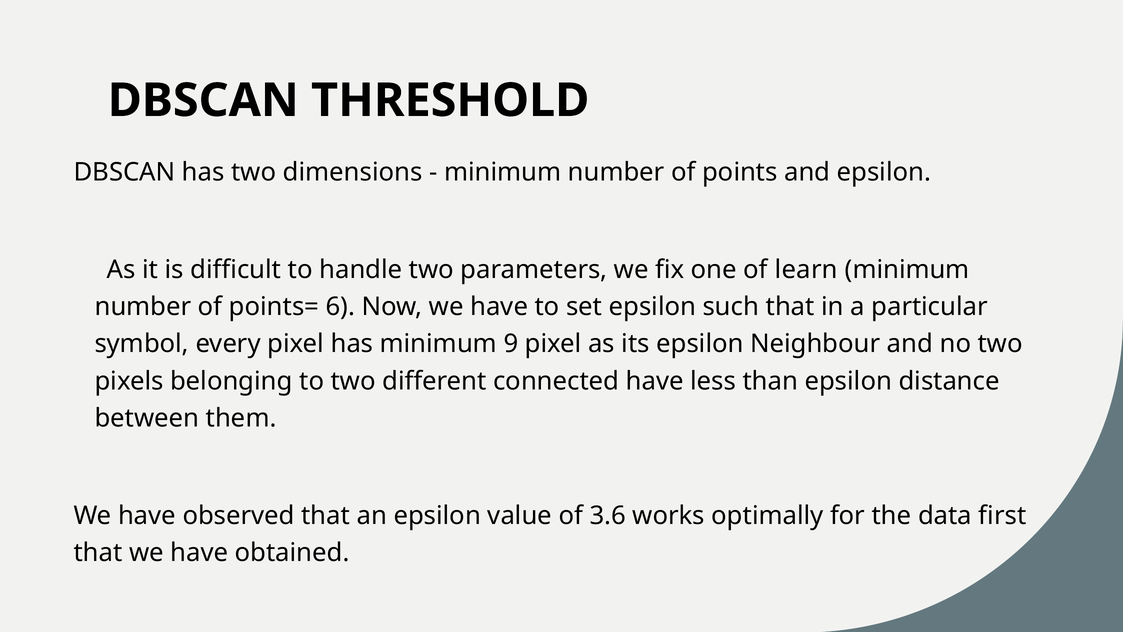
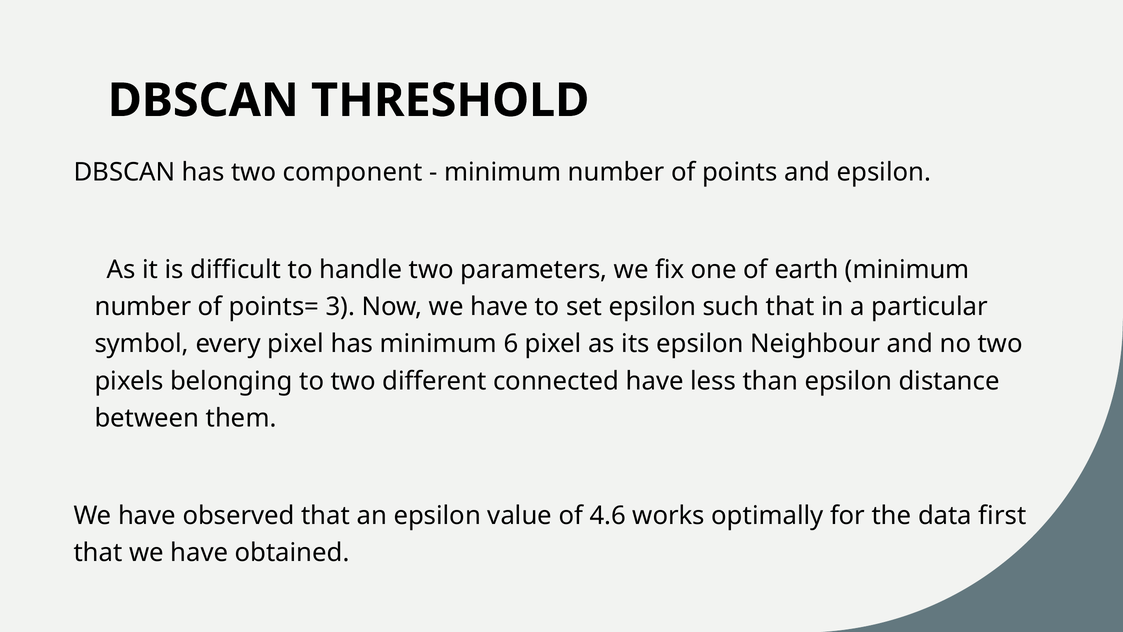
dimensions: dimensions -> component
learn: learn -> earth
6: 6 -> 3
9: 9 -> 6
3.6: 3.6 -> 4.6
